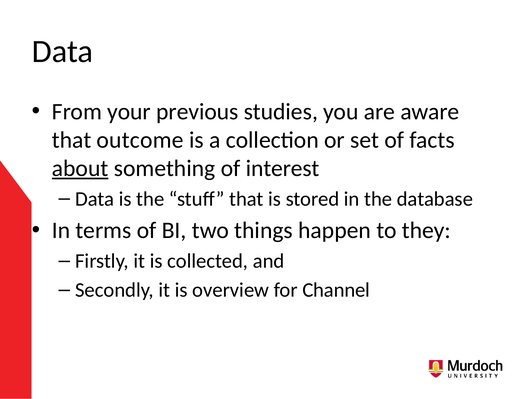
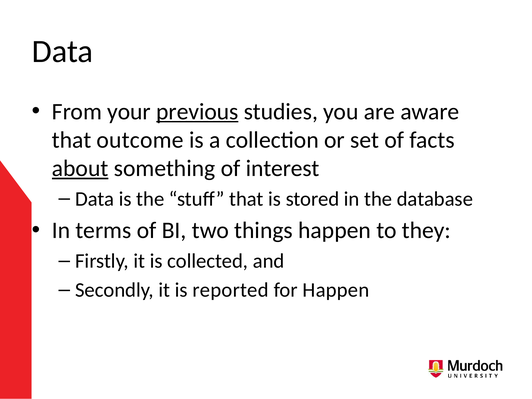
previous underline: none -> present
overview: overview -> reported
for Channel: Channel -> Happen
